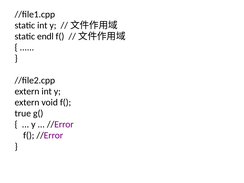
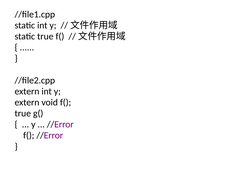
static endl: endl -> true
